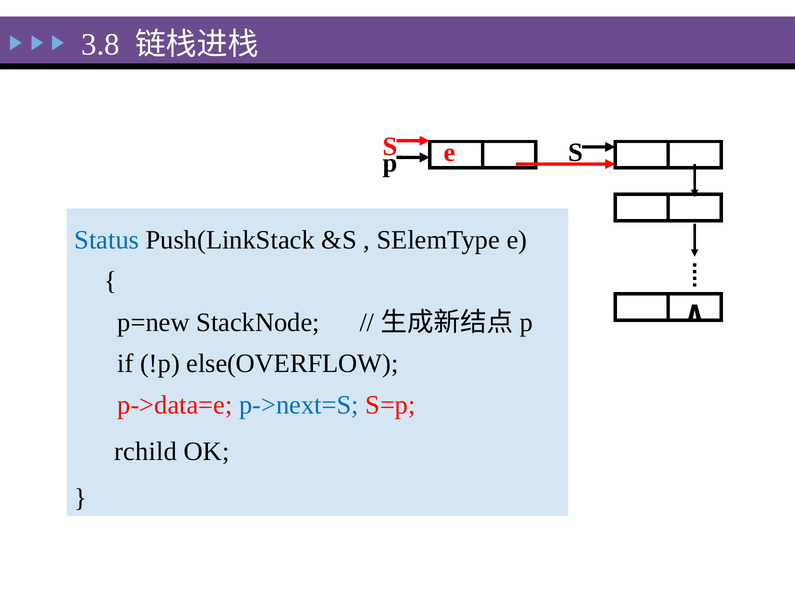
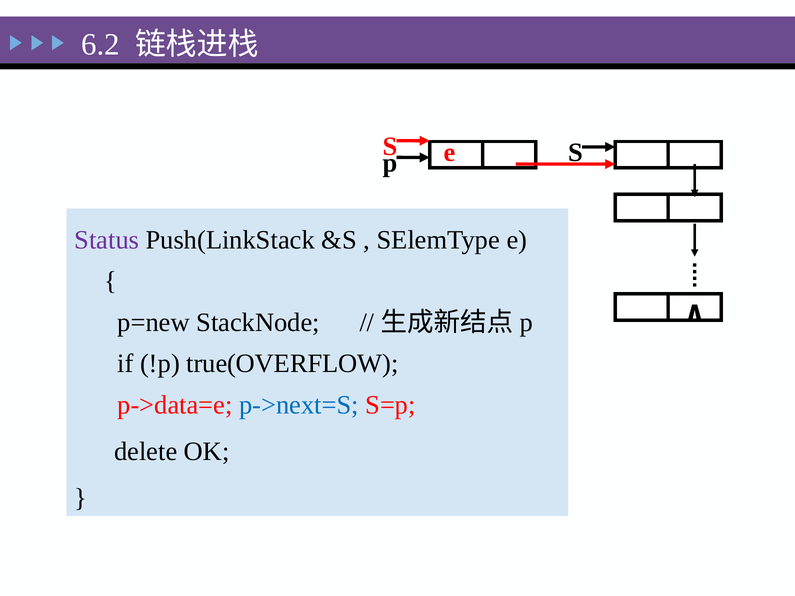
3.8: 3.8 -> 6.2
Status colour: blue -> purple
else(OVERFLOW: else(OVERFLOW -> true(OVERFLOW
rchild: rchild -> delete
